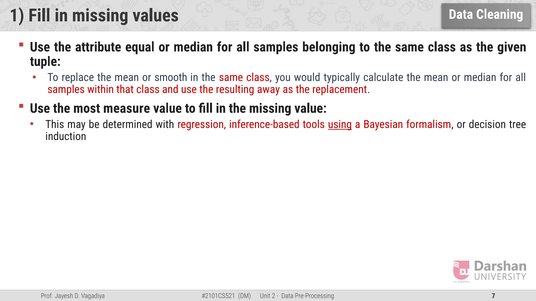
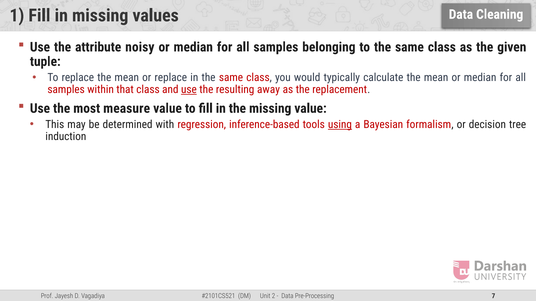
equal: equal -> noisy
or smooth: smooth -> replace
use at (189, 90) underline: none -> present
